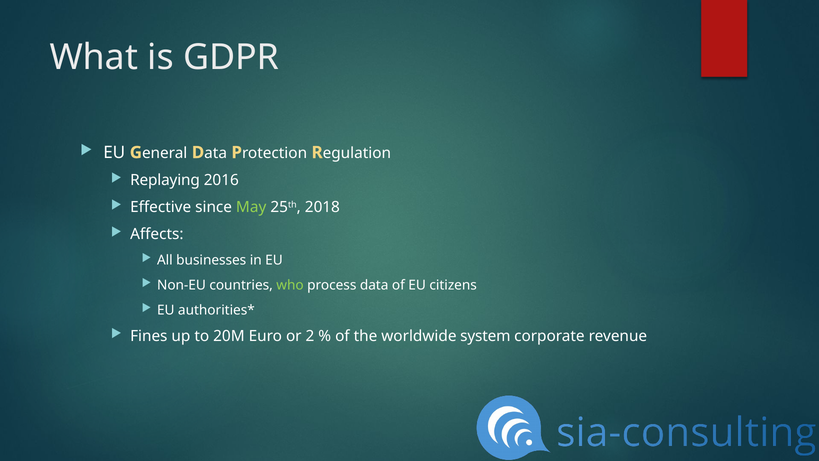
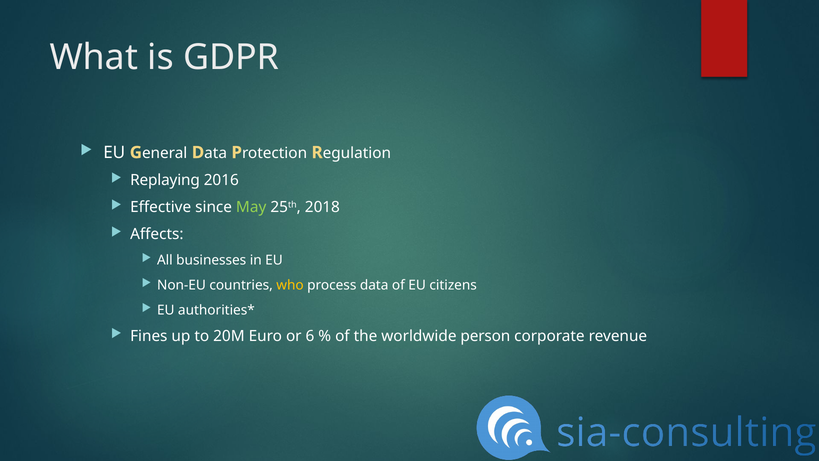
who colour: light green -> yellow
2: 2 -> 6
system: system -> person
